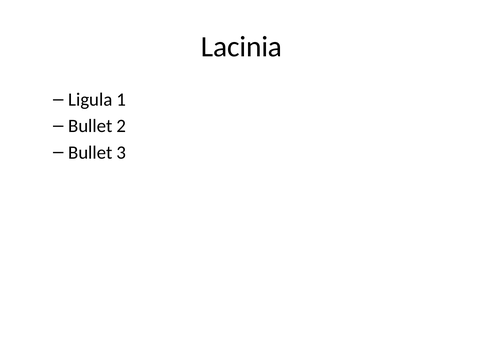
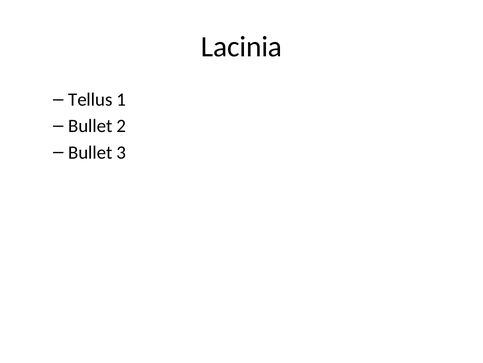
Ligula: Ligula -> Tellus
